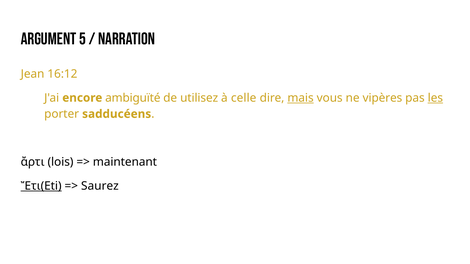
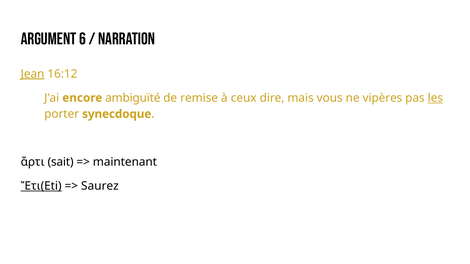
5: 5 -> 6
Jean underline: none -> present
utilisez: utilisez -> remise
celle: celle -> ceux
mais underline: present -> none
sadducéens: sadducéens -> synecdoque
lois: lois -> sait
